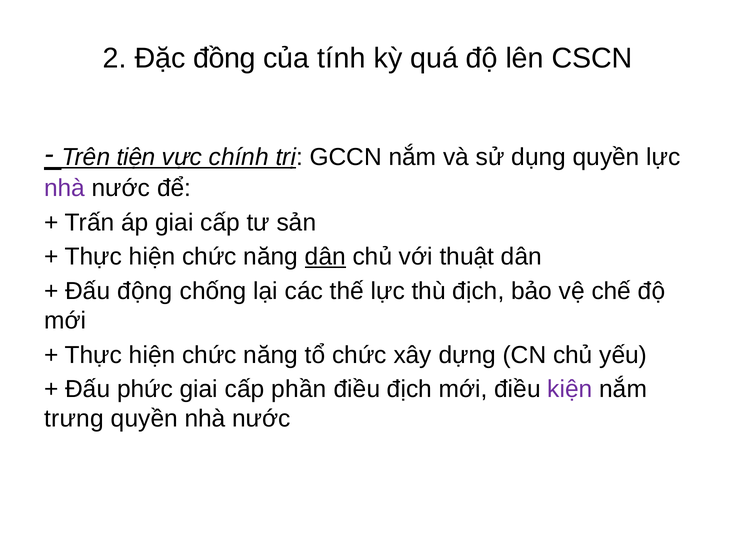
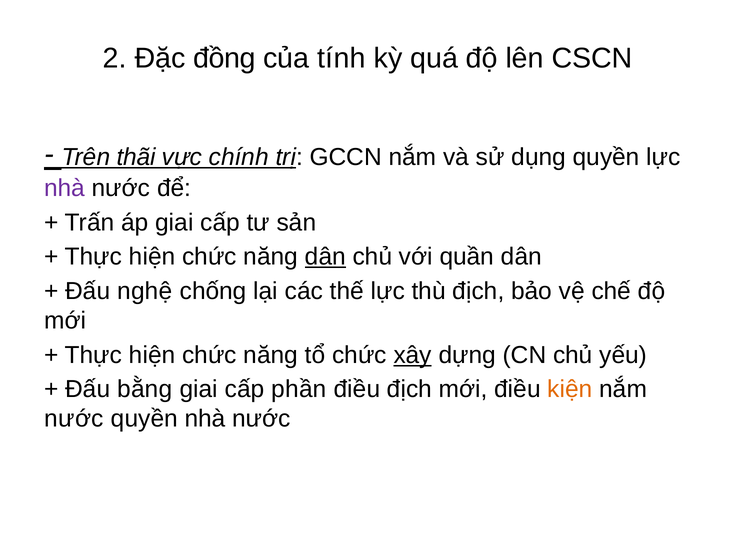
tiện: tiện -> thãi
thuật: thuật -> quần
động: động -> nghệ
xây underline: none -> present
phức: phức -> bằng
kiện colour: purple -> orange
trưng at (74, 419): trưng -> nước
